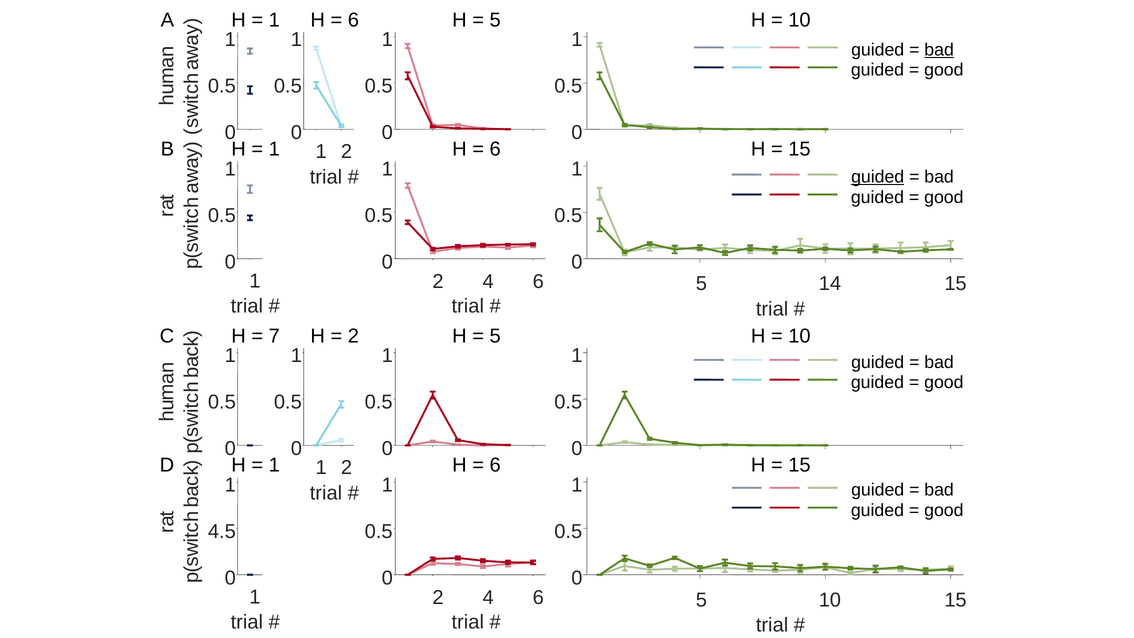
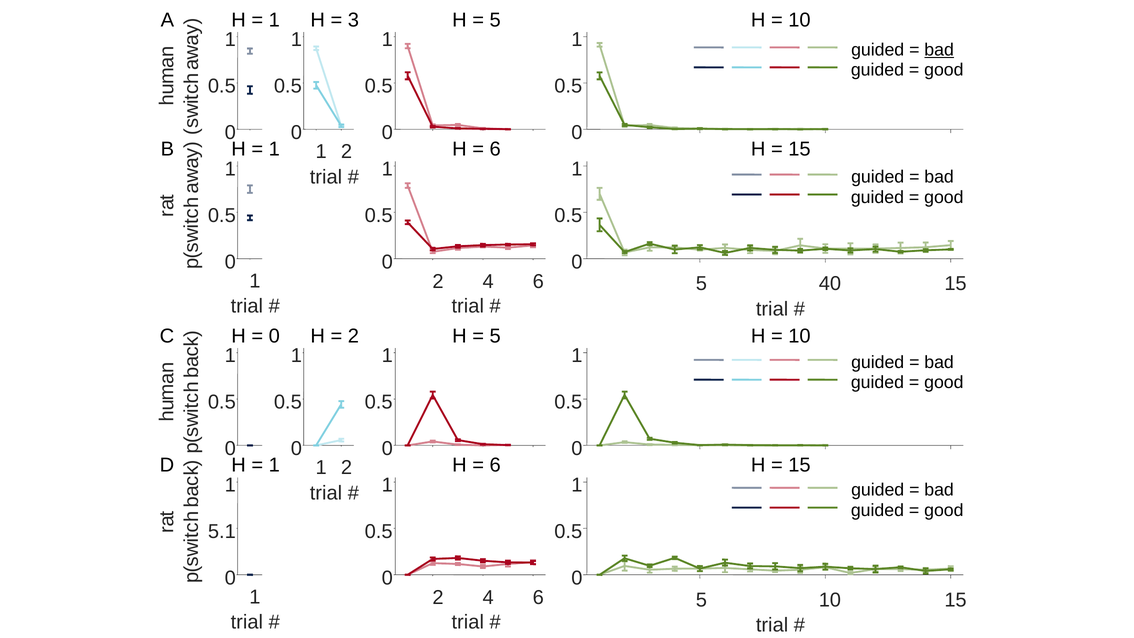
6 at (353, 20): 6 -> 3
guided at (878, 177) underline: present -> none
14: 14 -> 40
7 at (274, 336): 7 -> 0
4.5: 4.5 -> 5.1
